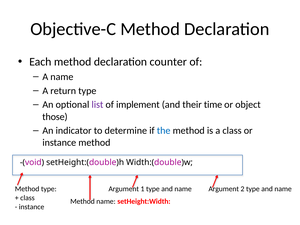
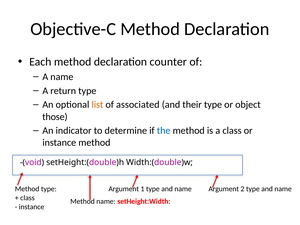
list colour: purple -> orange
implement: implement -> associated
their time: time -> type
